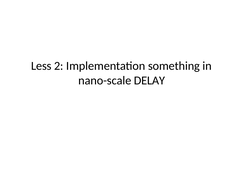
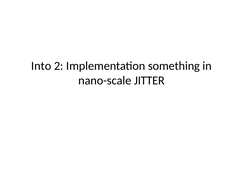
Less: Less -> Into
DELAY: DELAY -> JITTER
